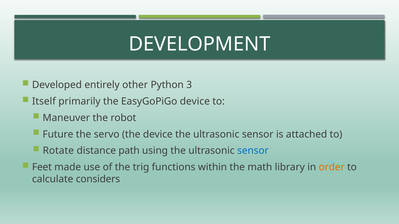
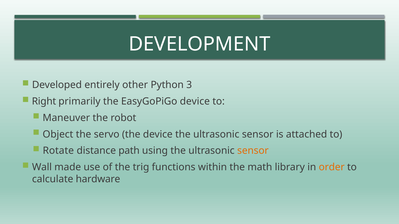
Itself: Itself -> Right
Future: Future -> Object
sensor at (253, 151) colour: blue -> orange
Feet: Feet -> Wall
considers: considers -> hardware
